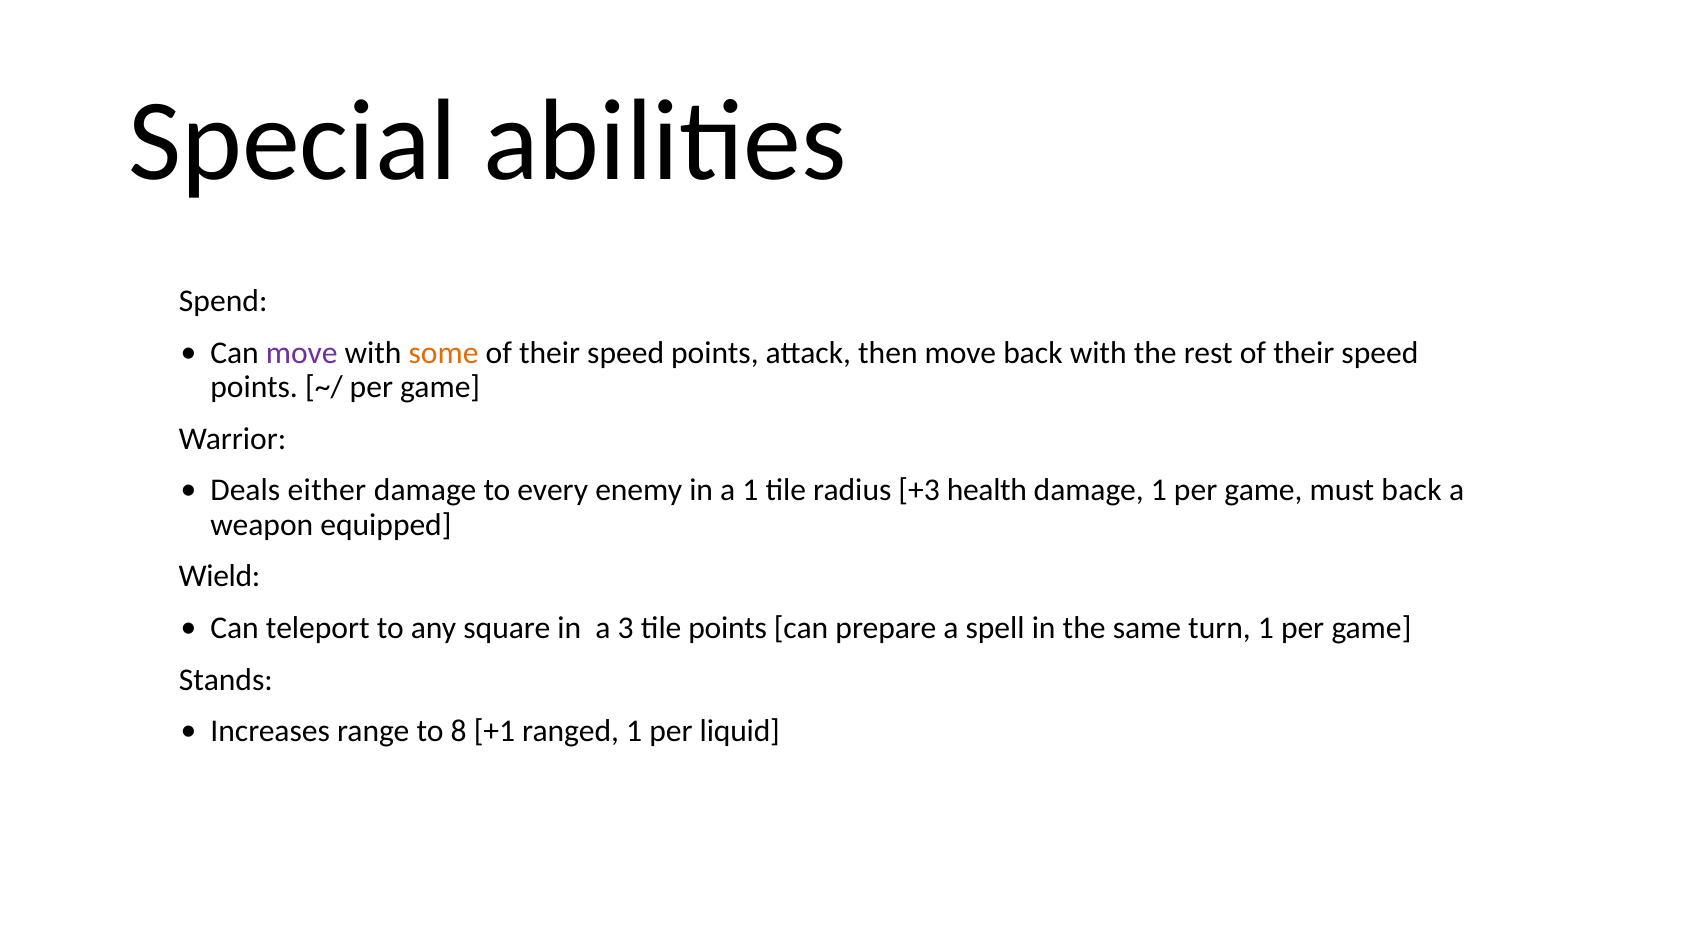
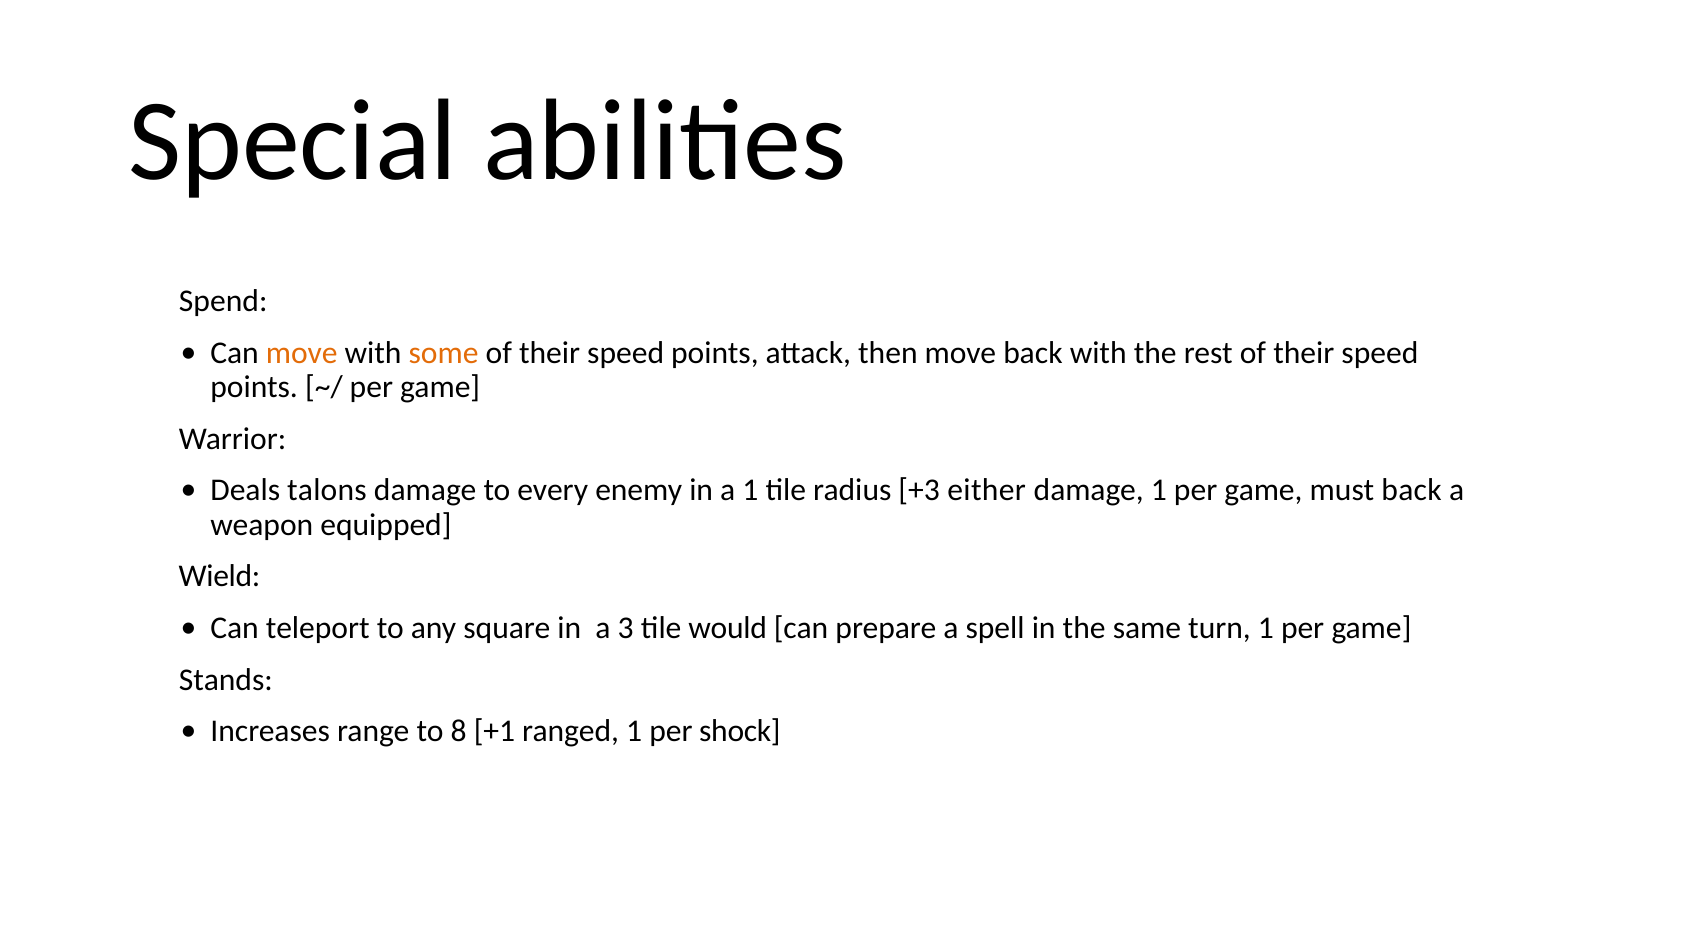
move at (302, 353) colour: purple -> orange
either: either -> talons
health: health -> either
tile points: points -> would
liquid: liquid -> shock
